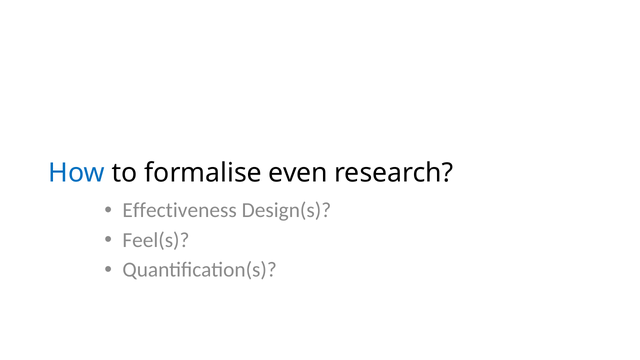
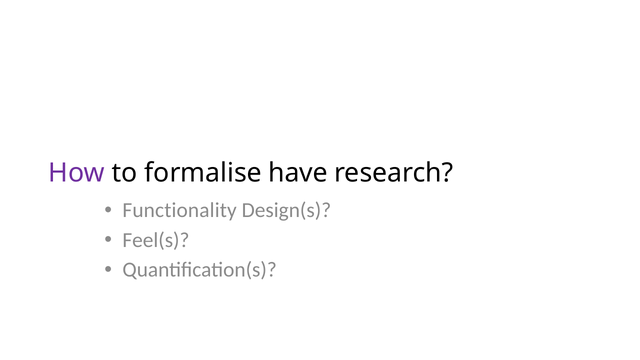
How colour: blue -> purple
even: even -> have
Effectiveness: Effectiveness -> Functionality
